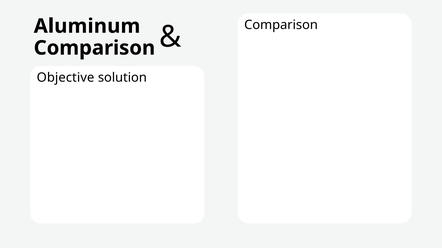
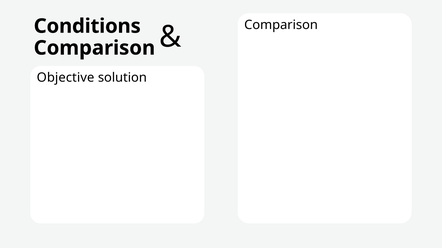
Aluminum: Aluminum -> Conditions
